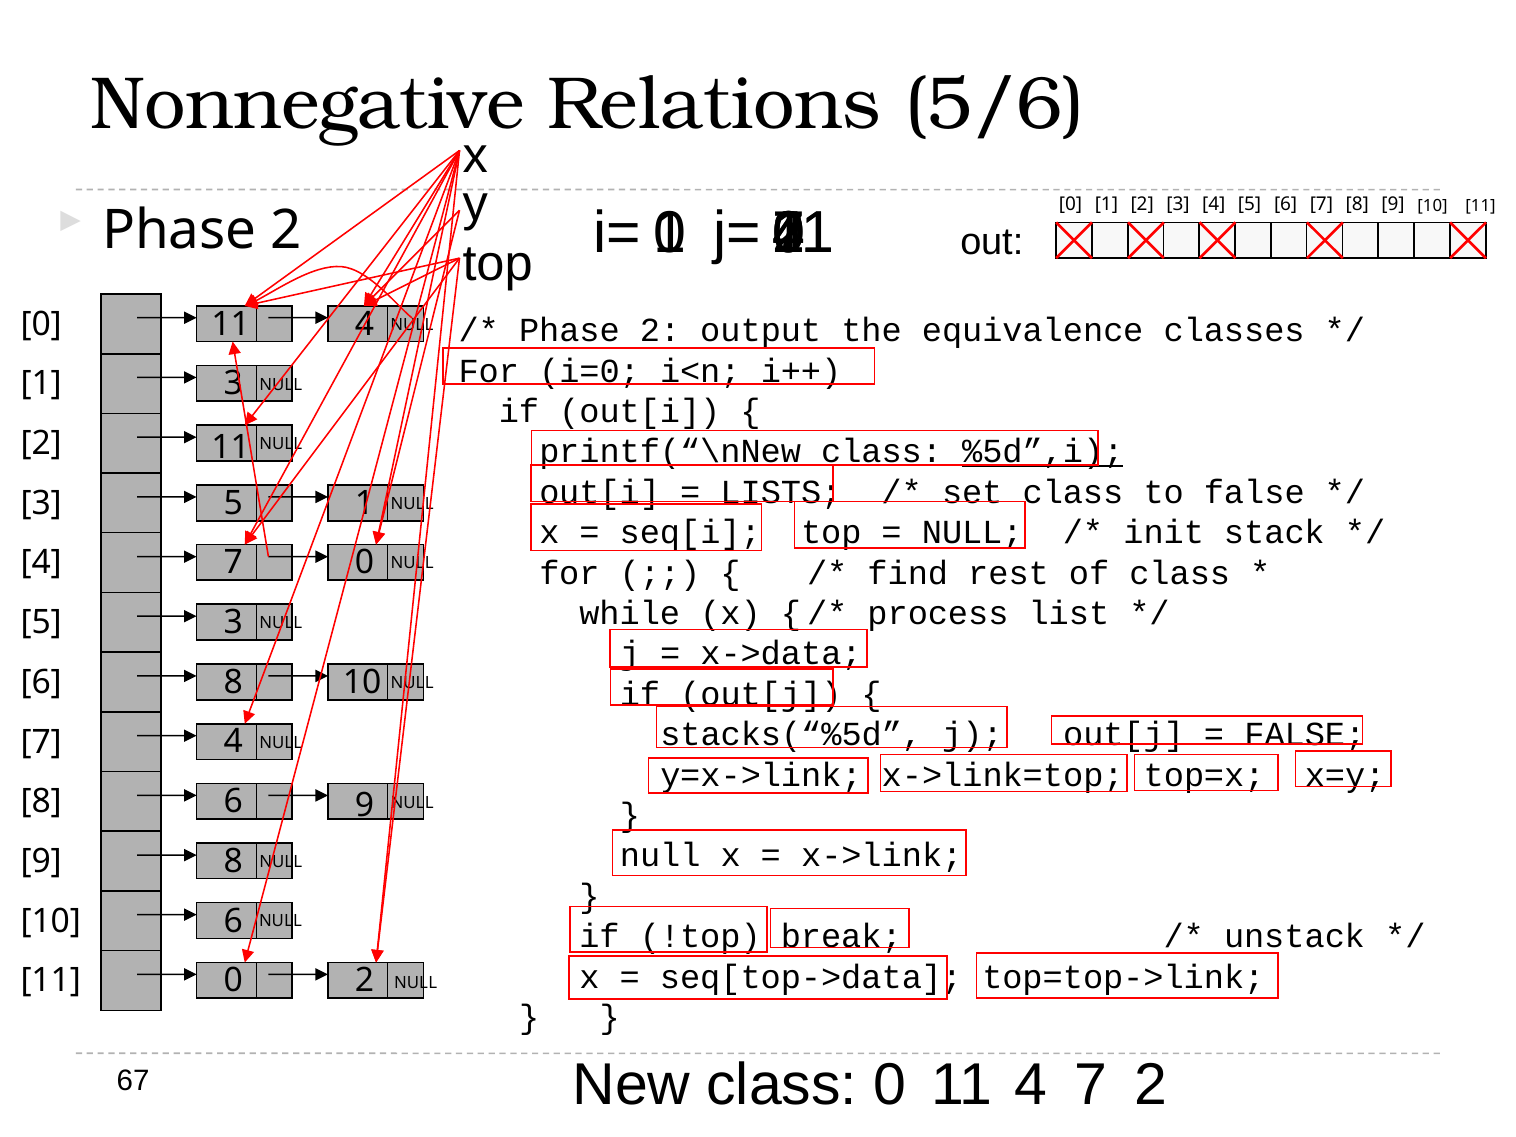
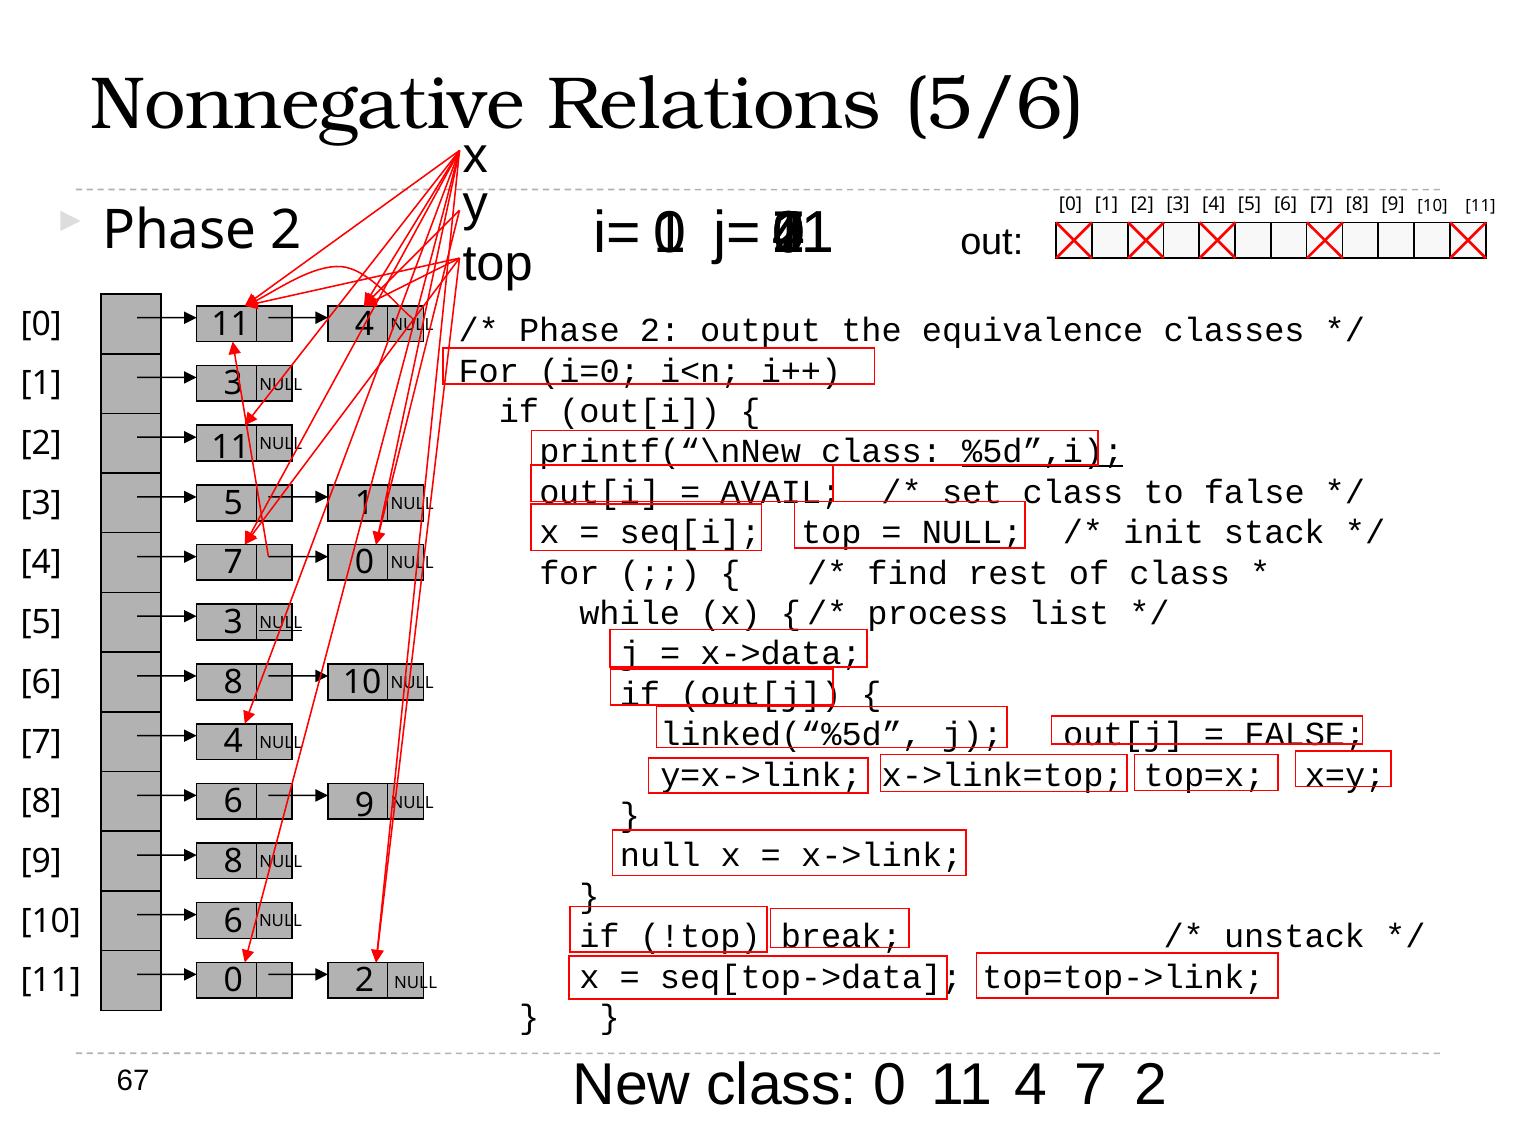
LISTS: LISTS -> AVAIL
NULL at (281, 623) underline: none -> present
stacks(“%5d: stacks(“%5d -> linked(“%5d
